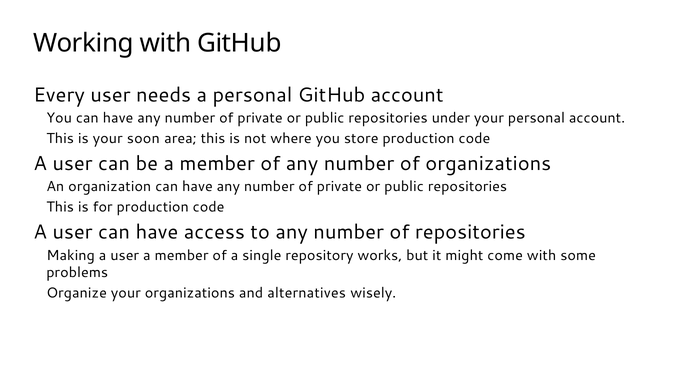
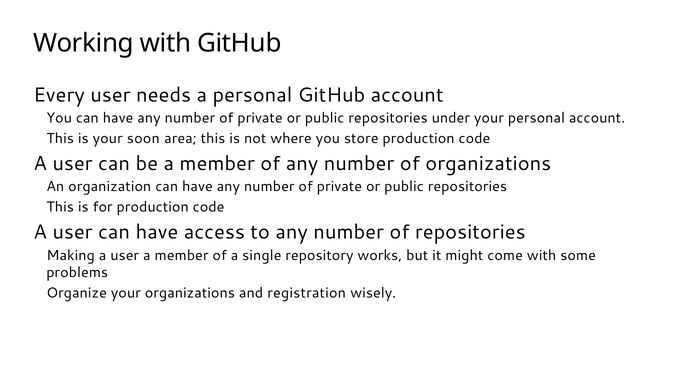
alternatives: alternatives -> registration
